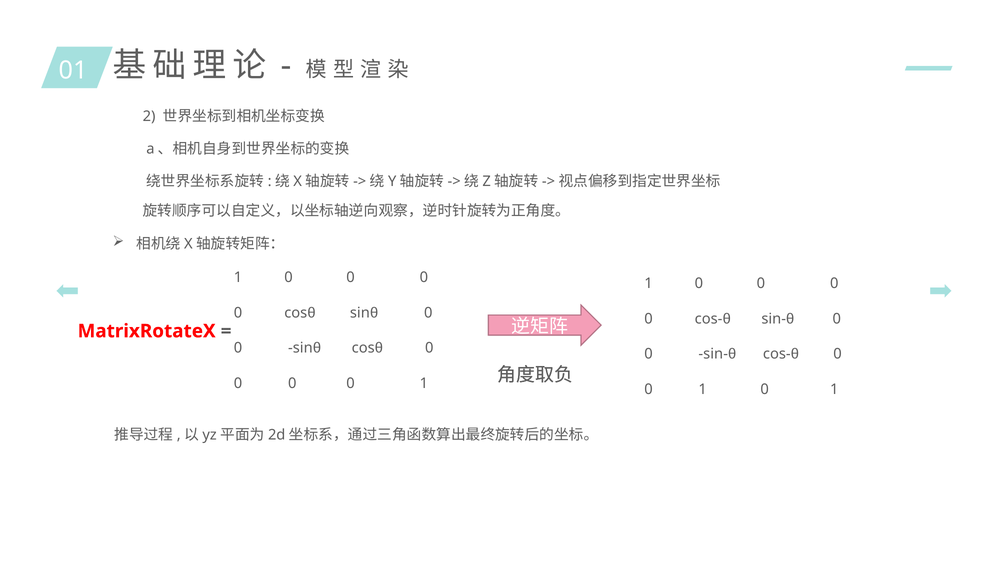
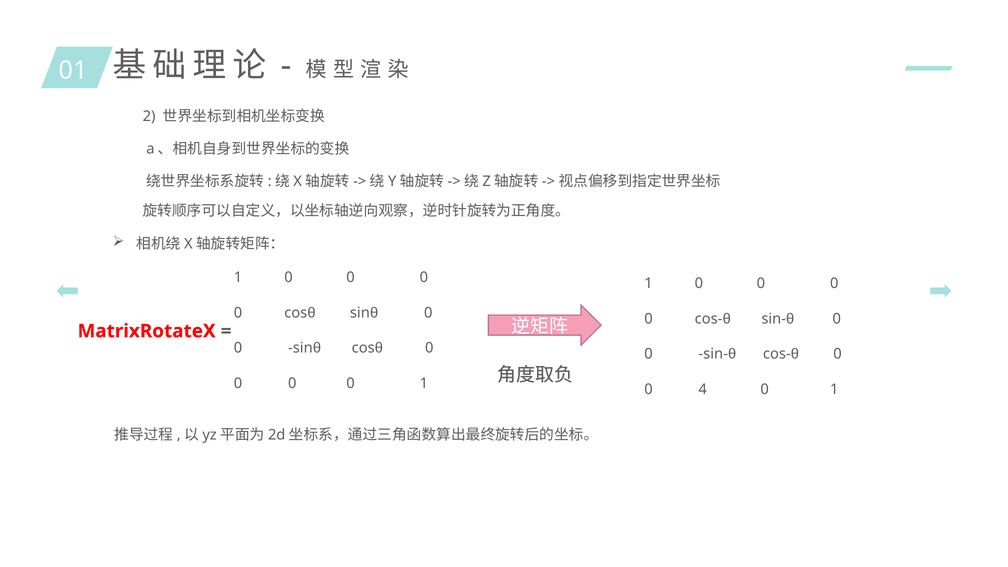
1 at (703, 389): 1 -> 4
